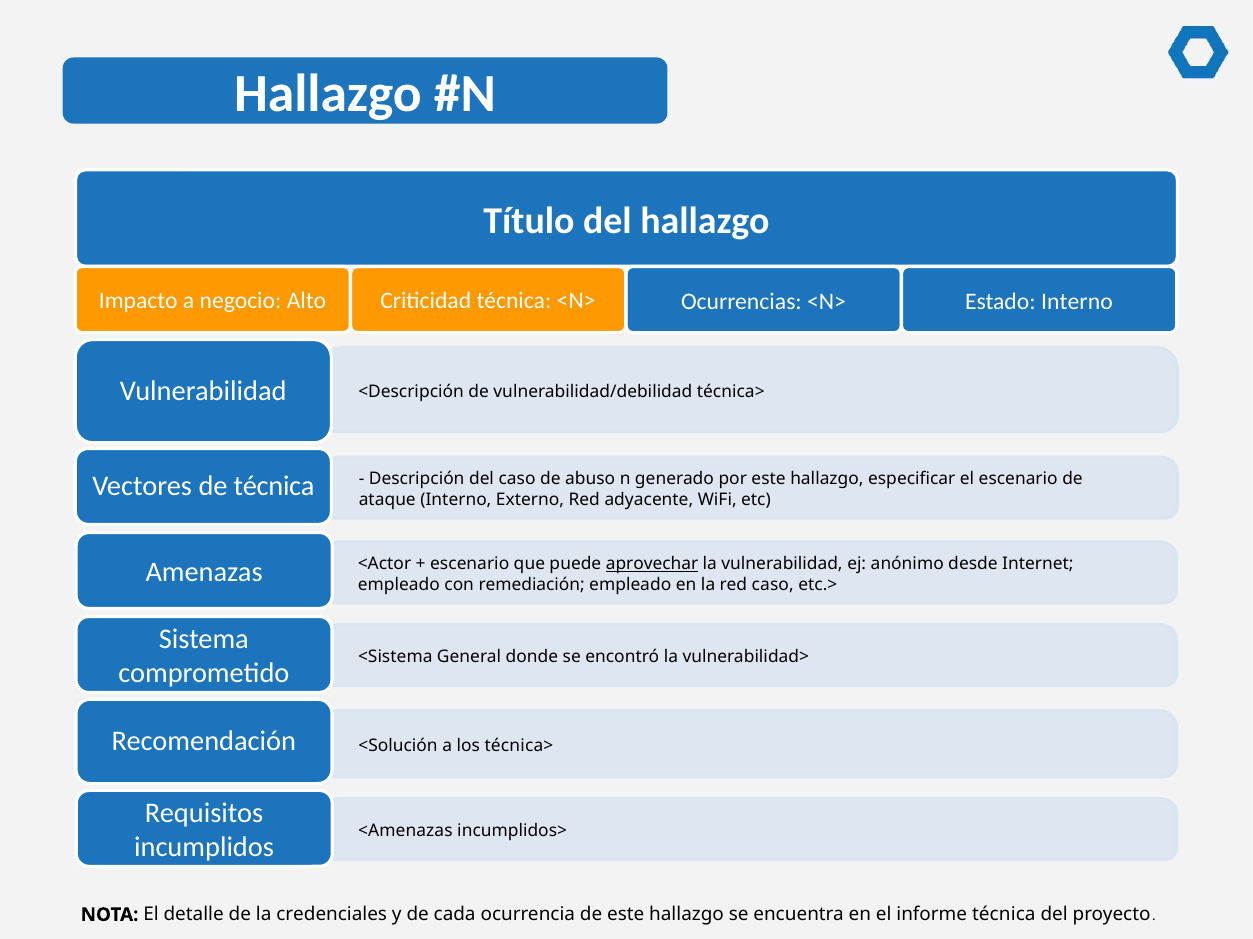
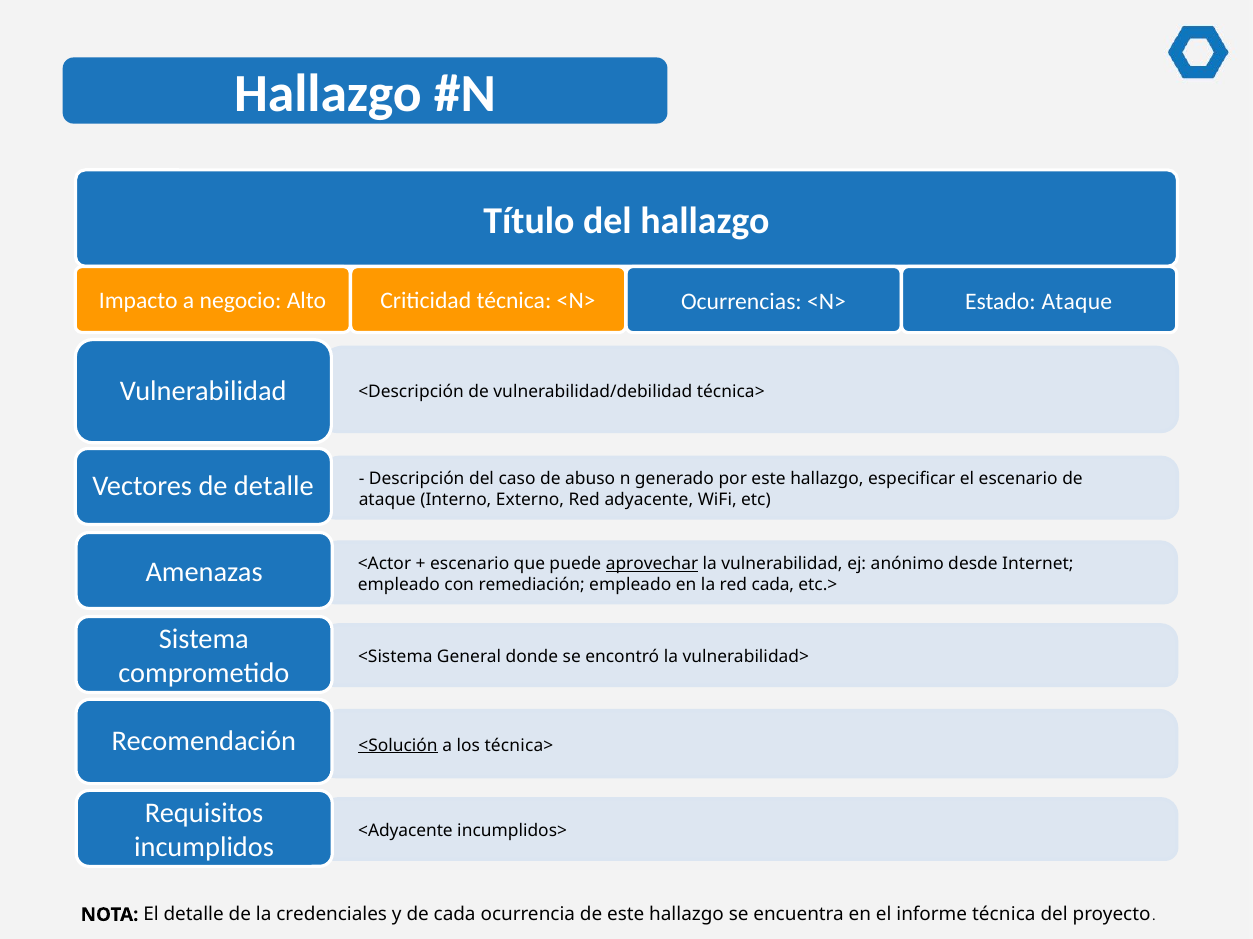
Estado Interno: Interno -> Ataque
de técnica: técnica -> detalle
red caso: caso -> cada
<Solución underline: none -> present
<Amenazas: <Amenazas -> <Adyacente
